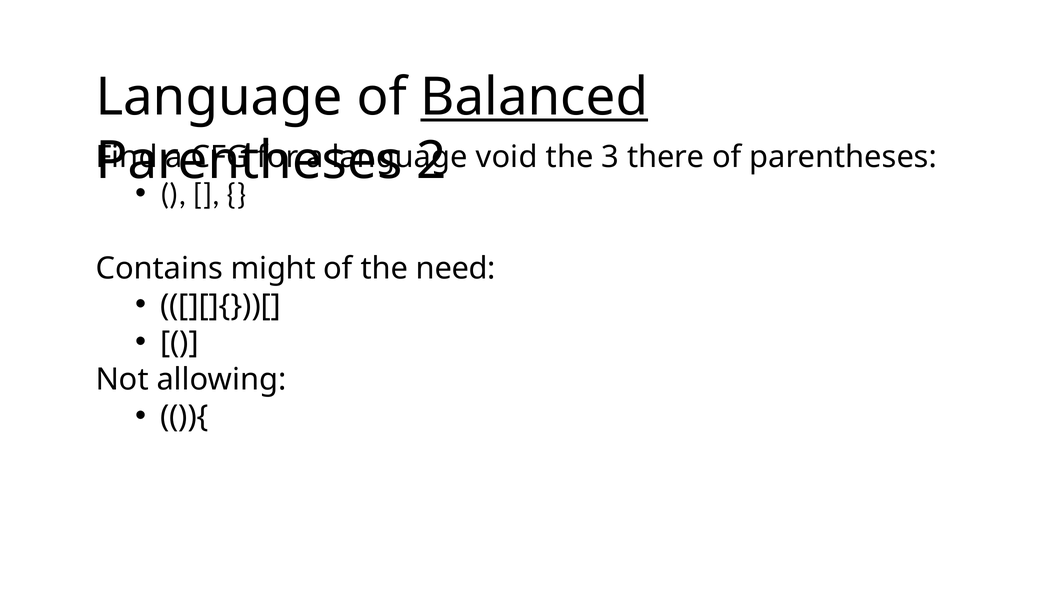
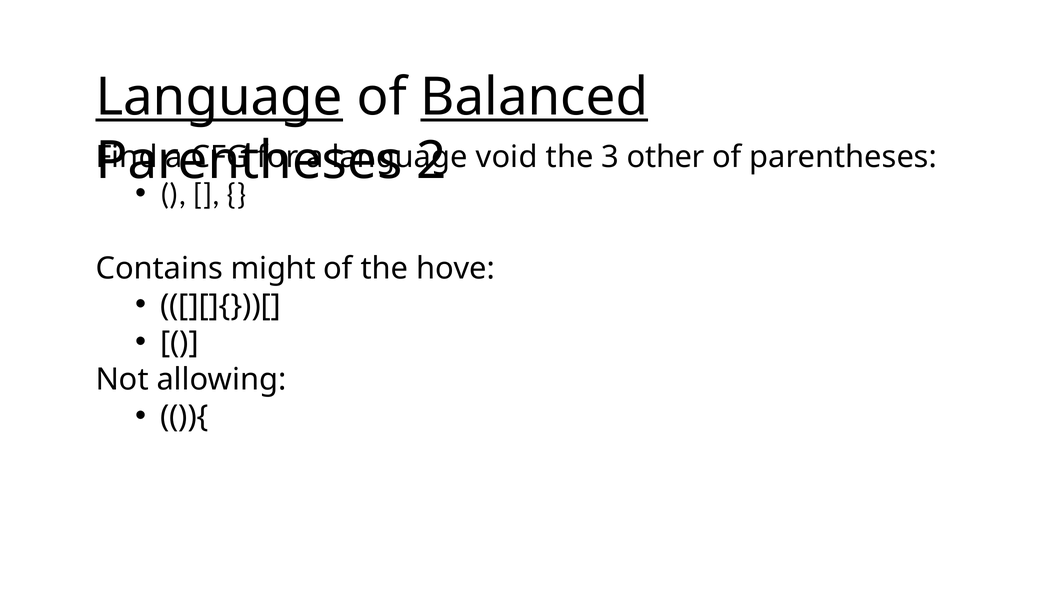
Language at (219, 97) underline: none -> present
there: there -> other
need: need -> hove
